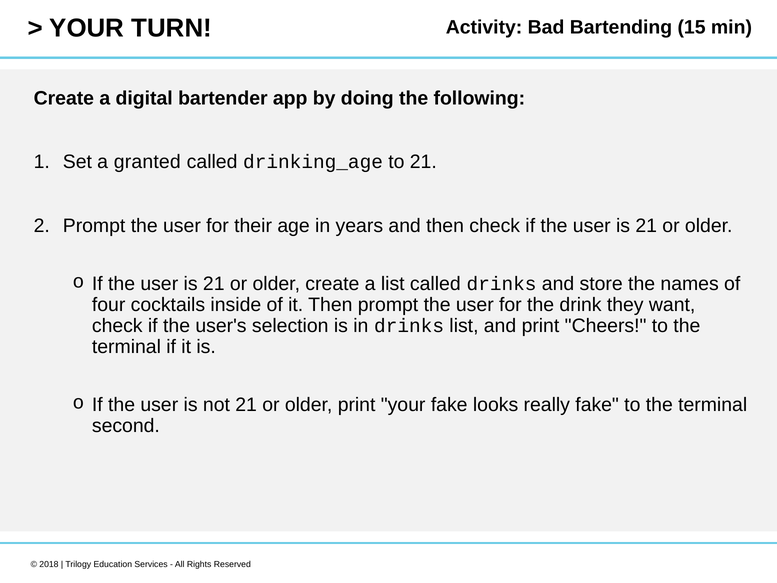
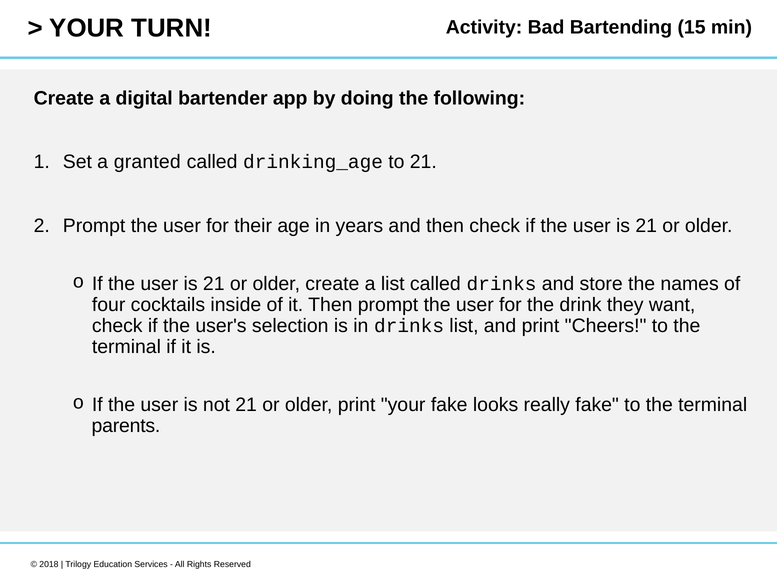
second: second -> parents
